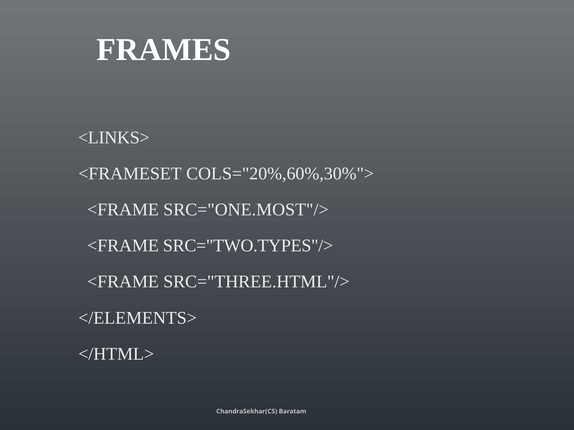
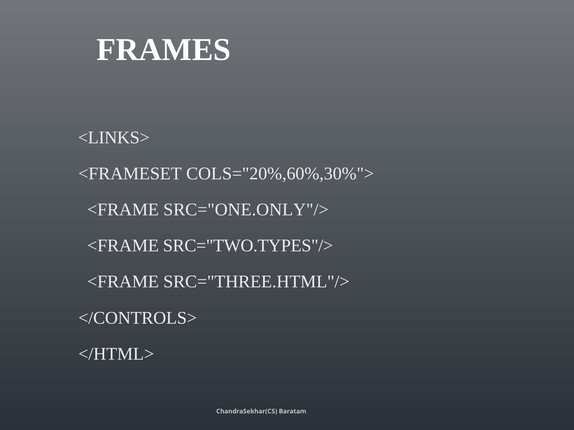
SRC="ONE.MOST"/>: SRC="ONE.MOST"/> -> SRC="ONE.ONLY"/>
</ELEMENTS>: </ELEMENTS> -> </CONTROLS>
